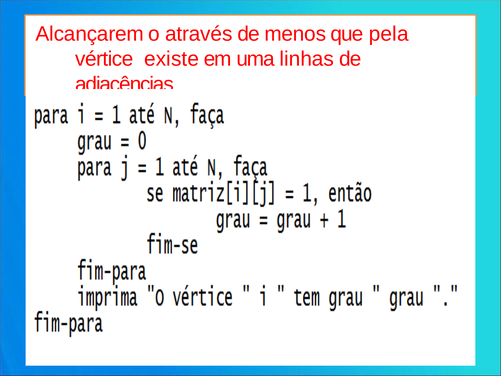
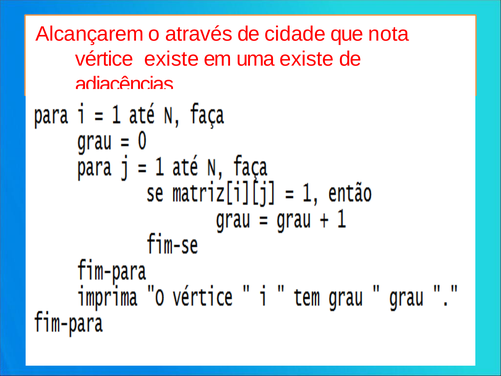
menos: menos -> cidade
pela: pela -> nota
uma linhas: linhas -> existe
